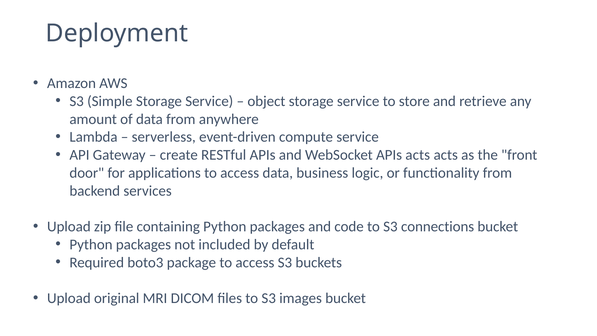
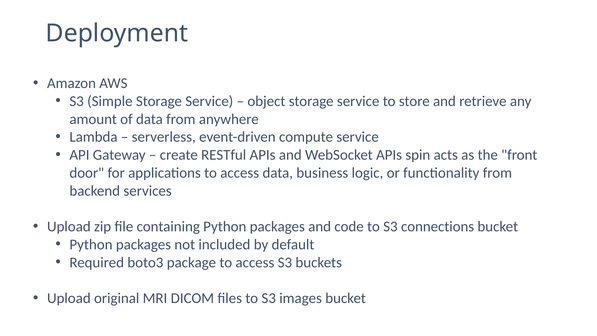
APIs acts: acts -> spin
